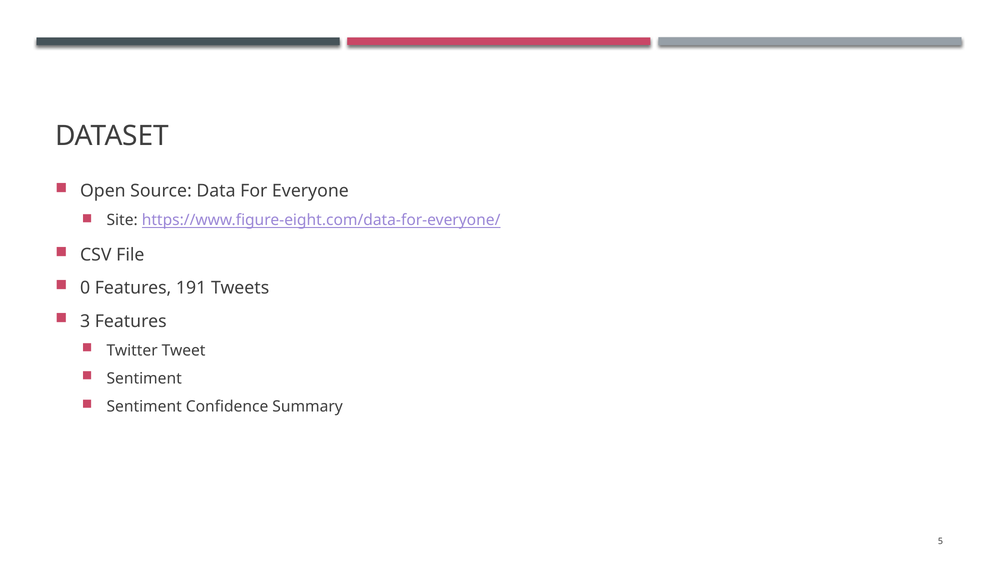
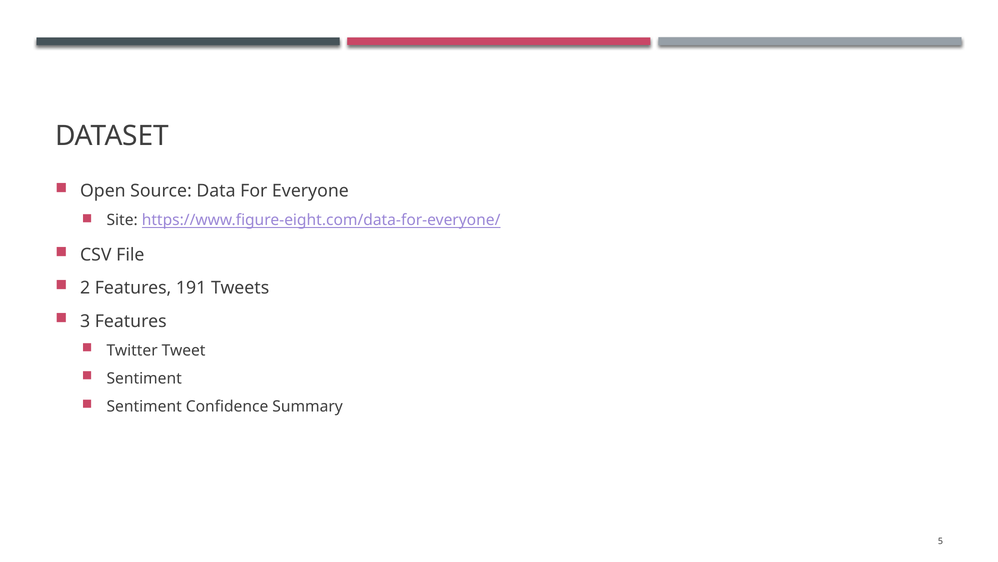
0: 0 -> 2
